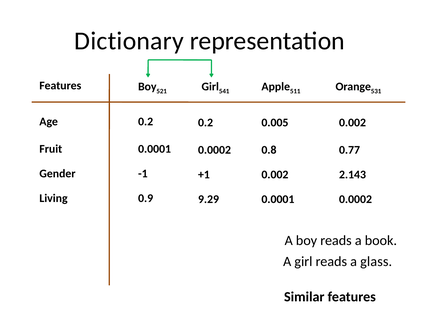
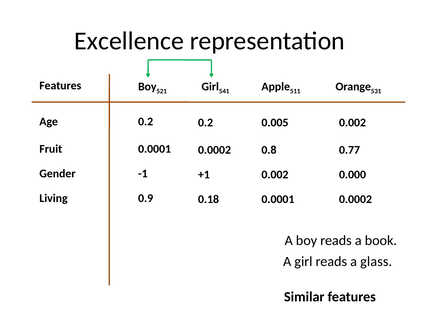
Dictionary: Dictionary -> Excellence
2.143: 2.143 -> 0.000
9.29: 9.29 -> 0.18
